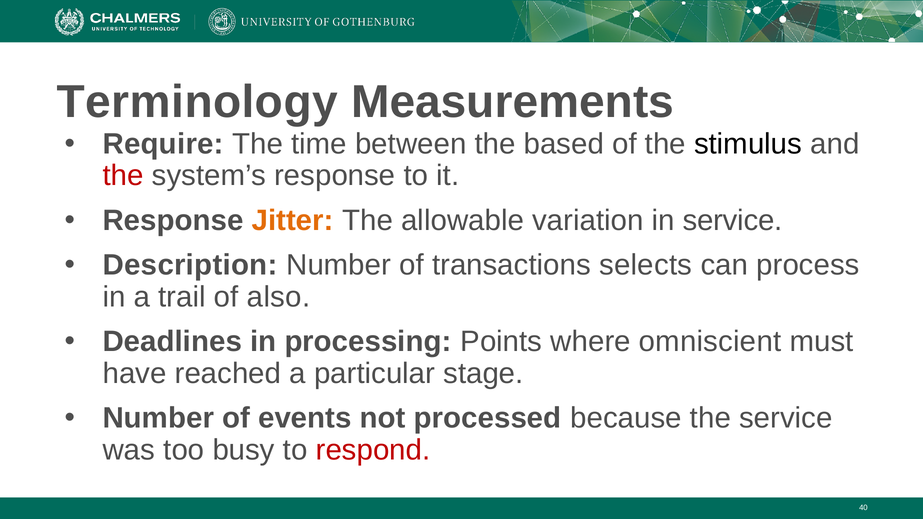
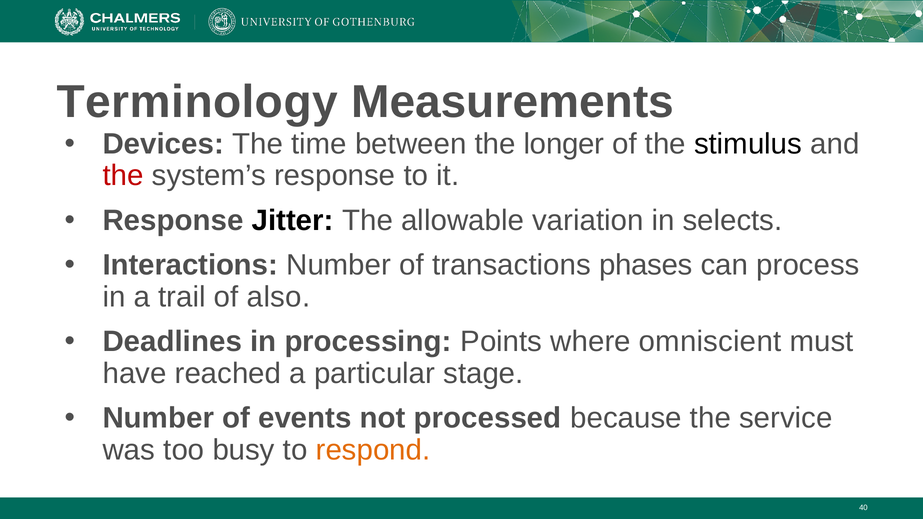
Require: Require -> Devices
based: based -> longer
Jitter colour: orange -> black
in service: service -> selects
Description: Description -> Interactions
selects: selects -> phases
respond colour: red -> orange
